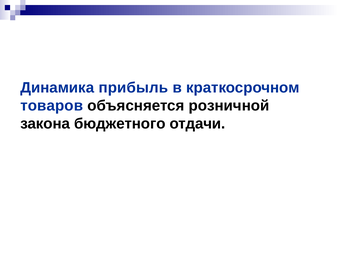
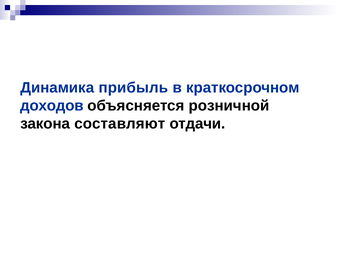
товаров: товаров -> доходов
бюджетного: бюджетного -> составляют
